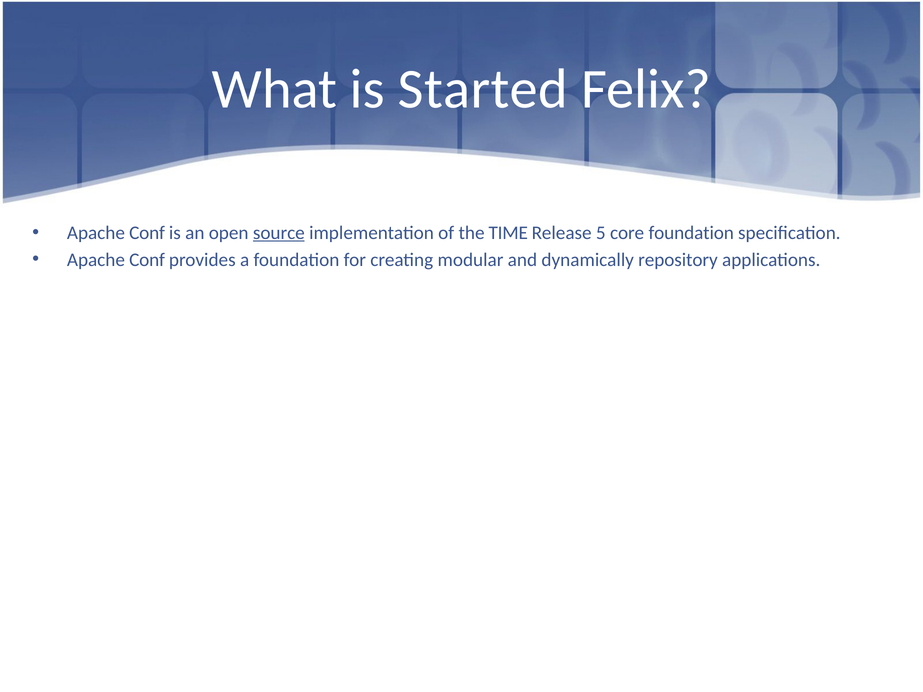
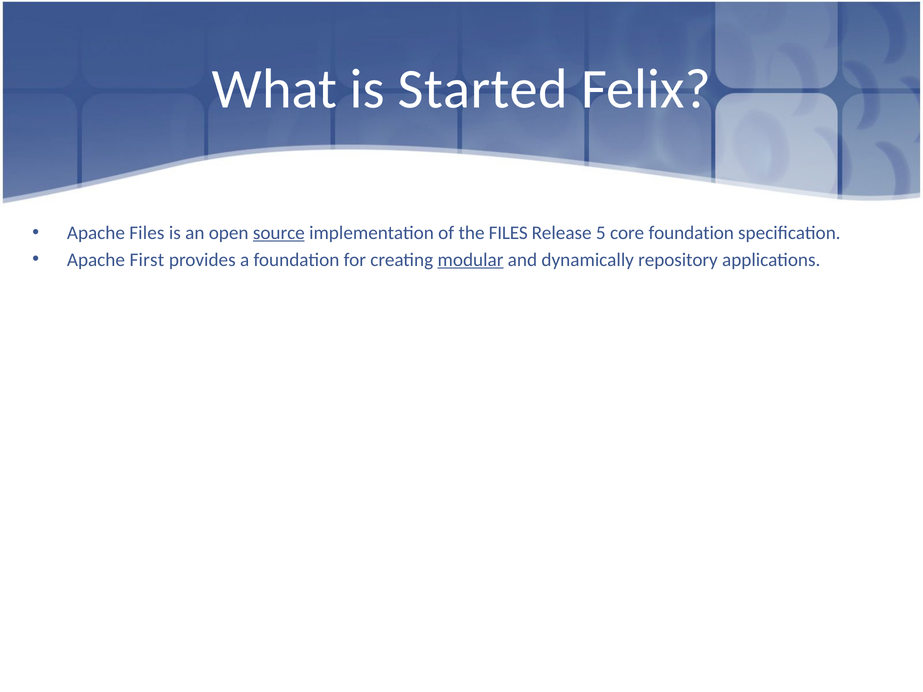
Conf at (147, 233): Conf -> Files
the TIME: TIME -> FILES
Conf at (147, 260): Conf -> First
modular underline: none -> present
